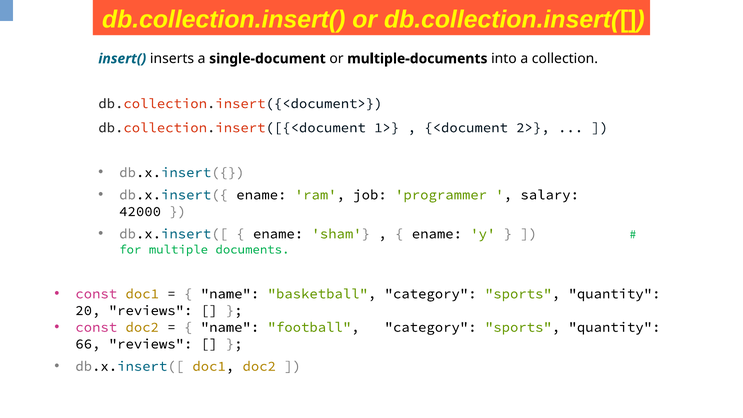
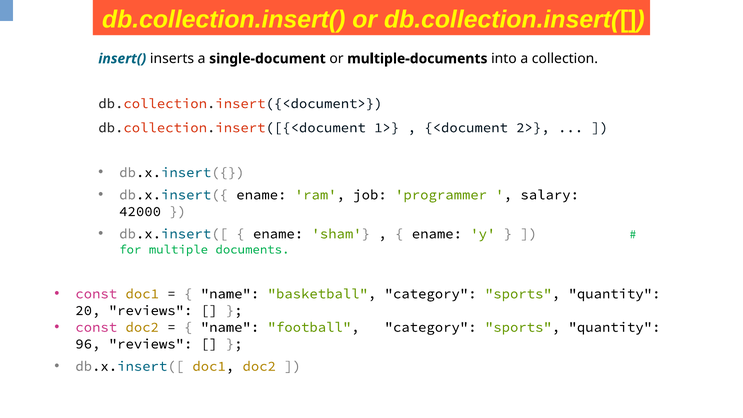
66: 66 -> 96
